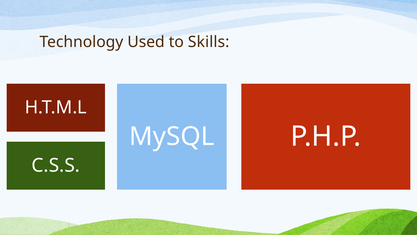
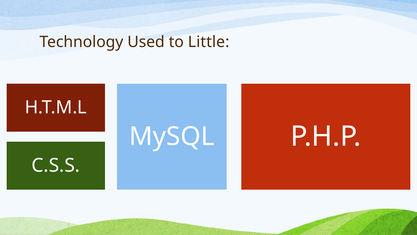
Skills: Skills -> Little
